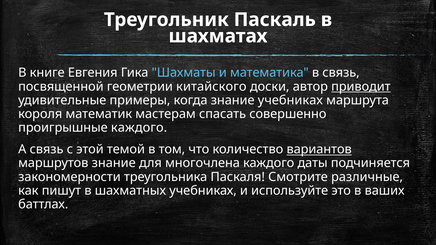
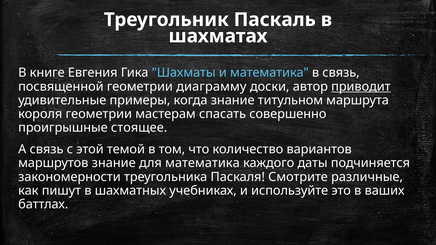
китайского: китайского -> диаграмму
знание учебниках: учебниках -> титульном
короля математик: математик -> геометрии
проигрышные каждого: каждого -> стоящее
вариантов underline: present -> none
для многочлена: многочлена -> математика
